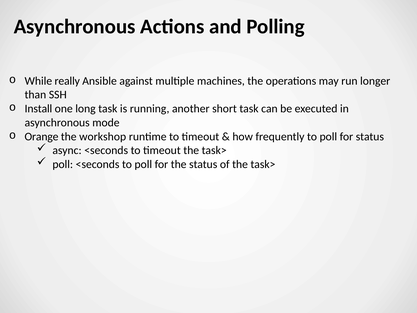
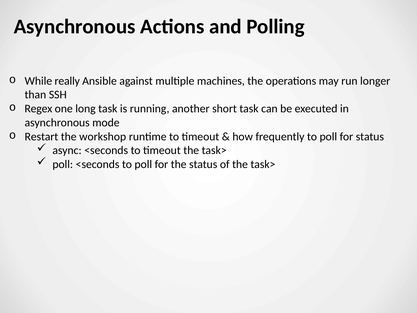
Install: Install -> Regex
Orange: Orange -> Restart
